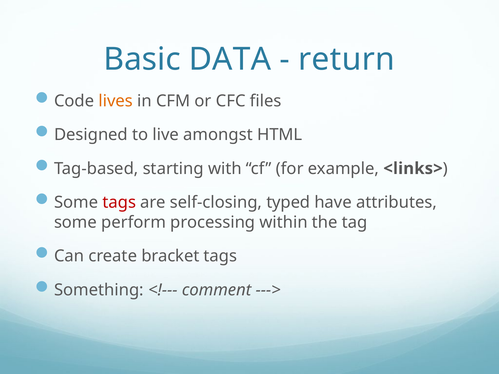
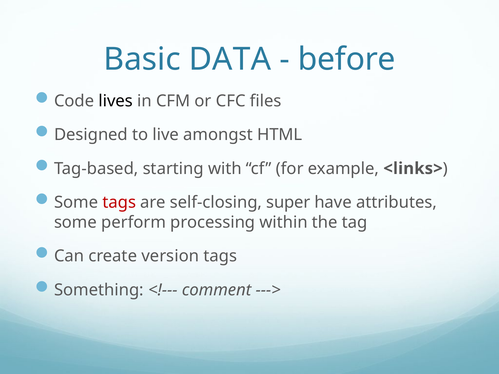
return: return -> before
lives colour: orange -> black
typed: typed -> super
bracket: bracket -> version
